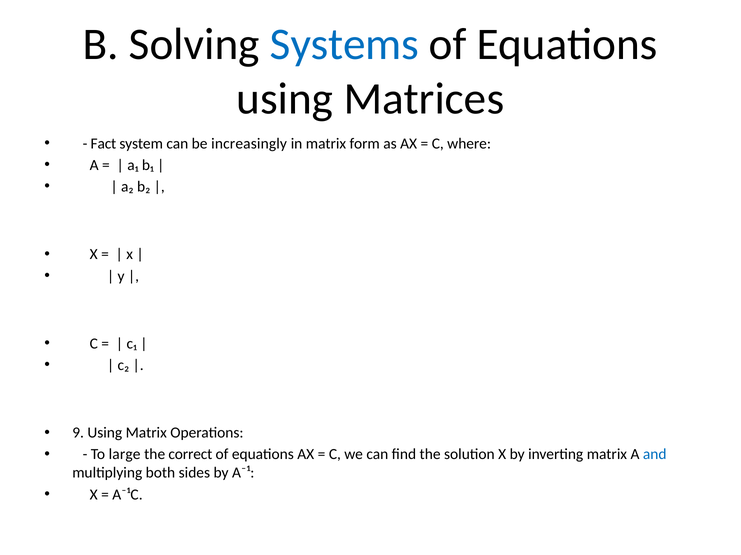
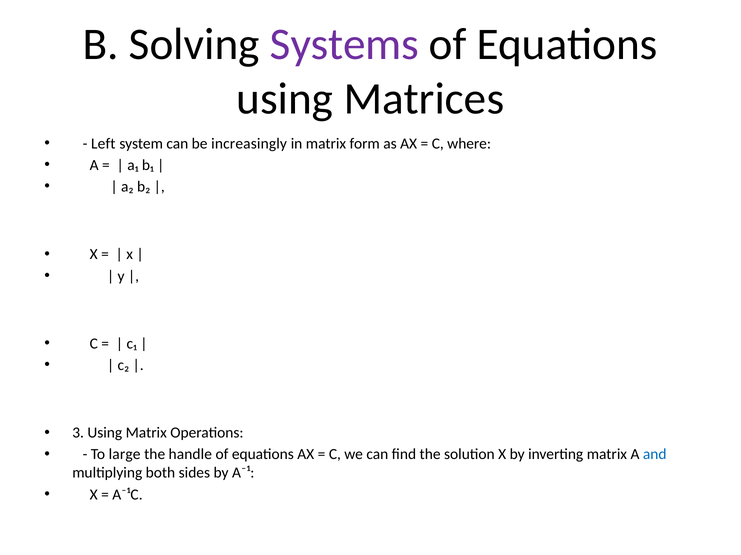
Systems colour: blue -> purple
Fact: Fact -> Left
9: 9 -> 3
correct: correct -> handle
